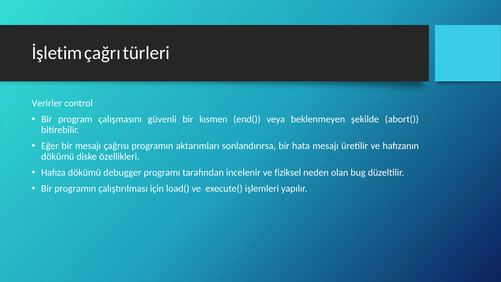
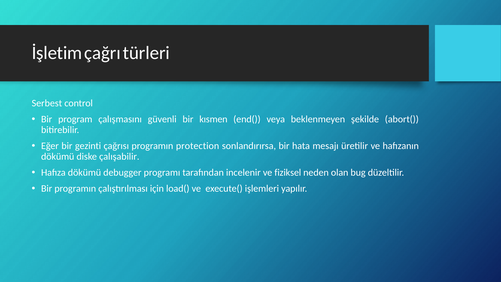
Verirler: Verirler -> Serbest
bir mesajı: mesajı -> gezinti
aktarımları: aktarımları -> protection
özellikleri: özellikleri -> çalışabilir
